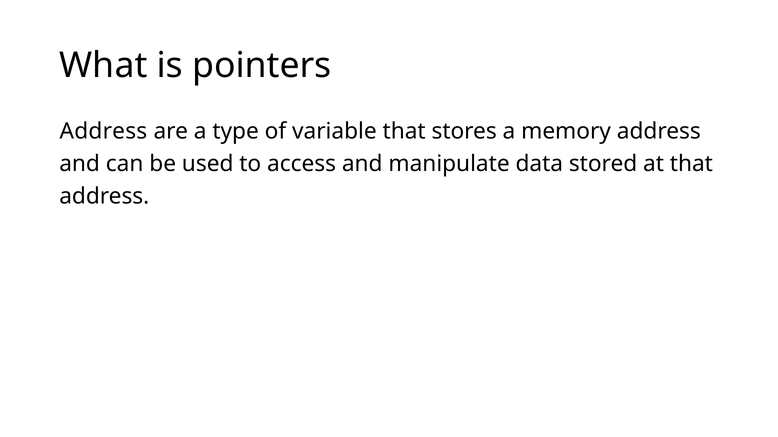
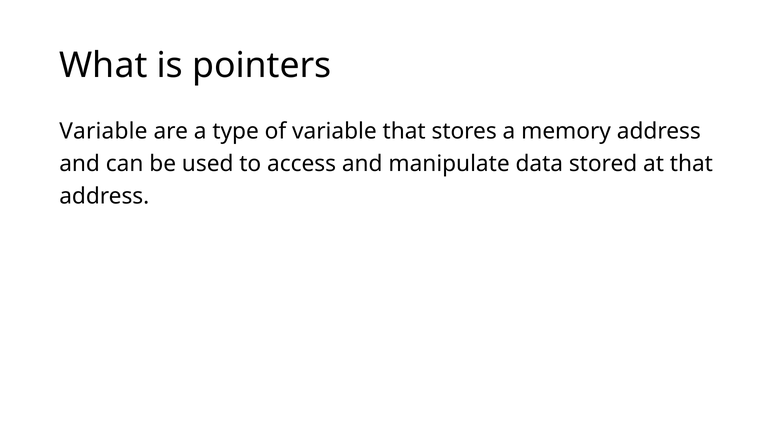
Address at (103, 132): Address -> Variable
